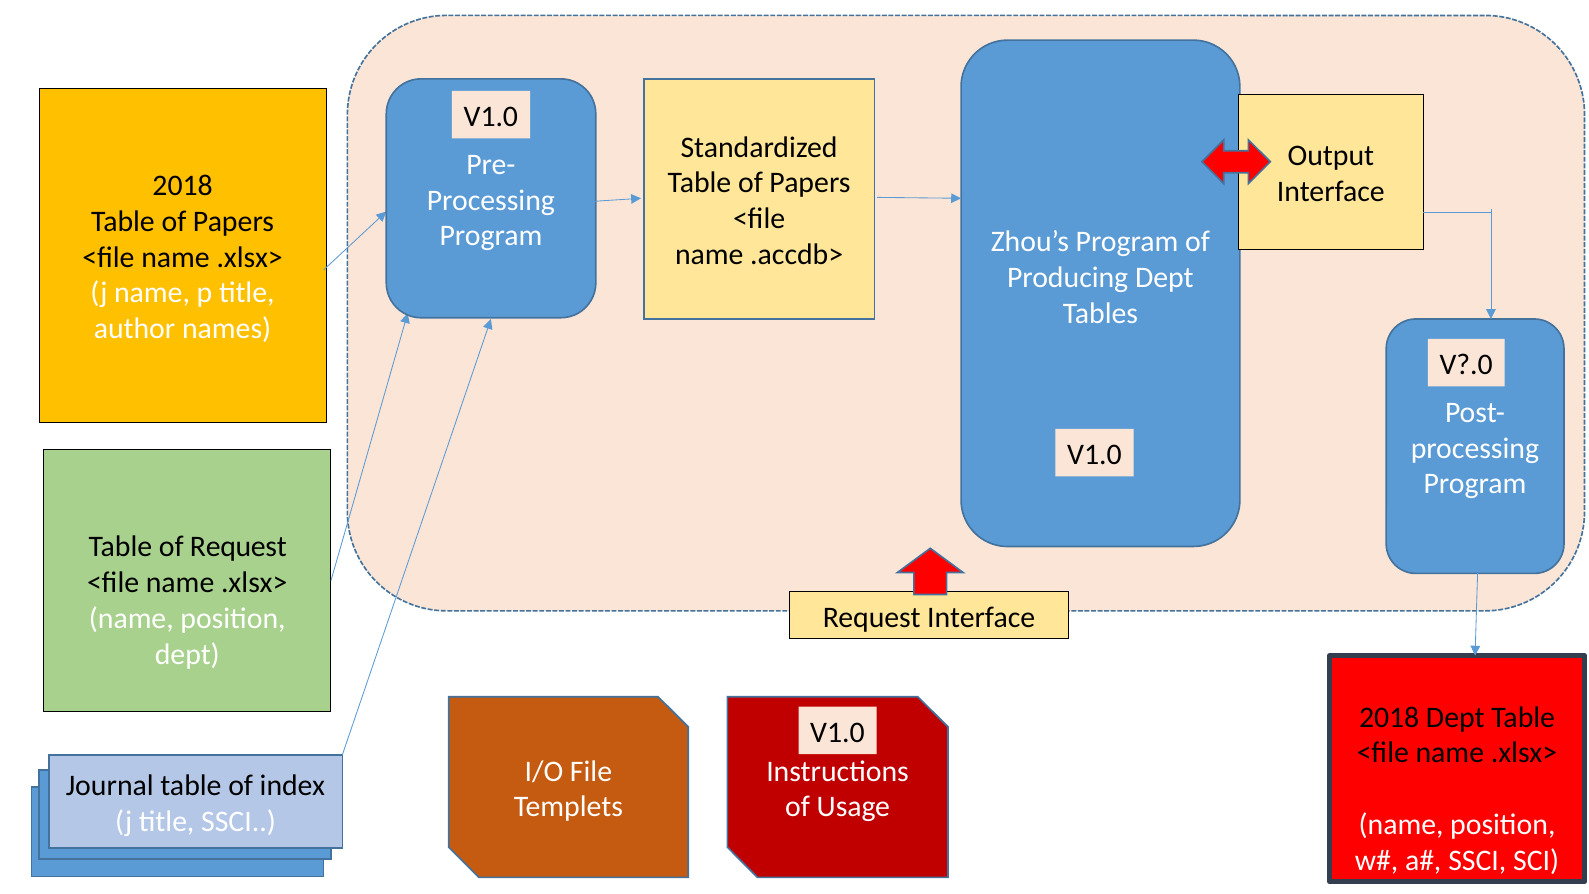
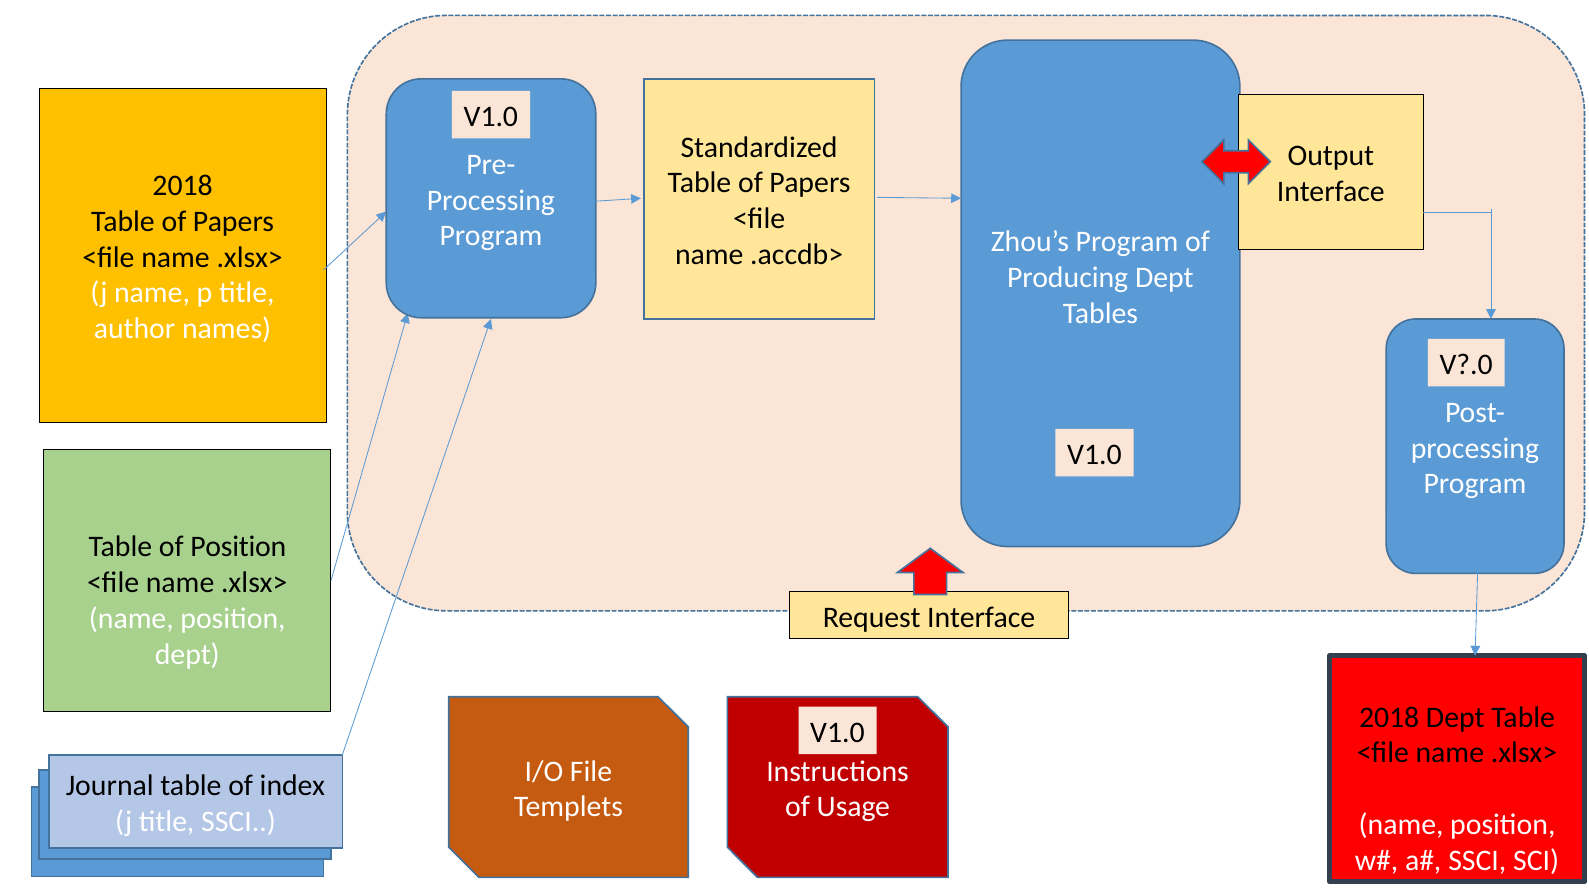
of Request: Request -> Position
